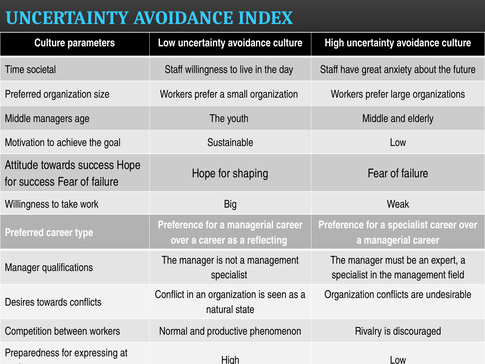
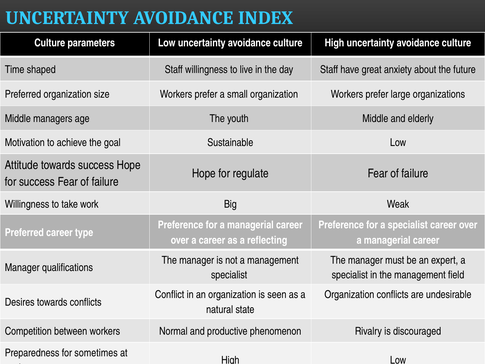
societal: societal -> shaped
shaping: shaping -> regulate
expressing: expressing -> sometimes
